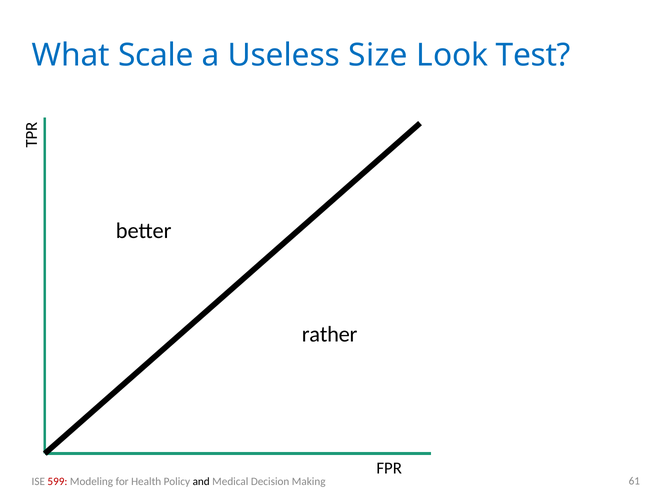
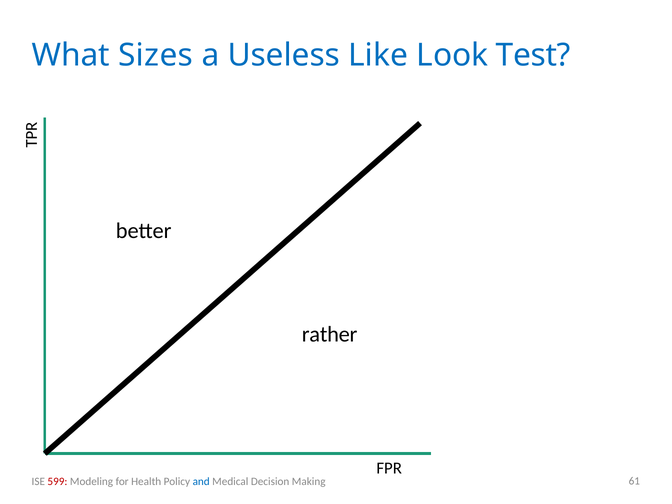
Scale: Scale -> Sizes
Size: Size -> Like
and colour: black -> blue
